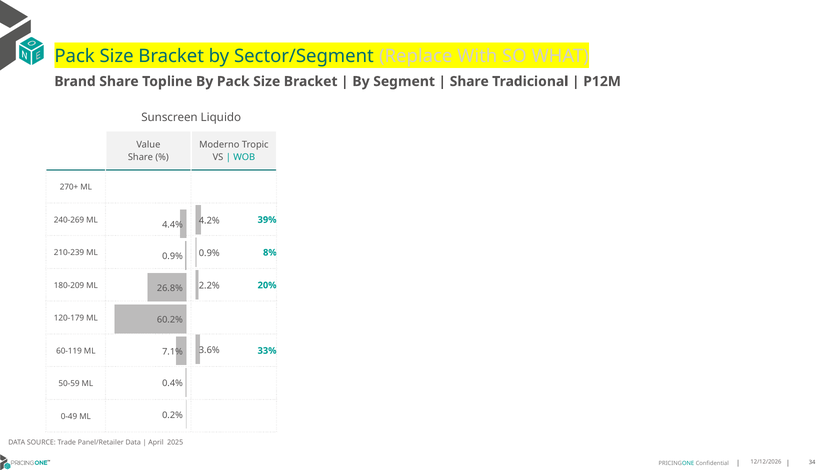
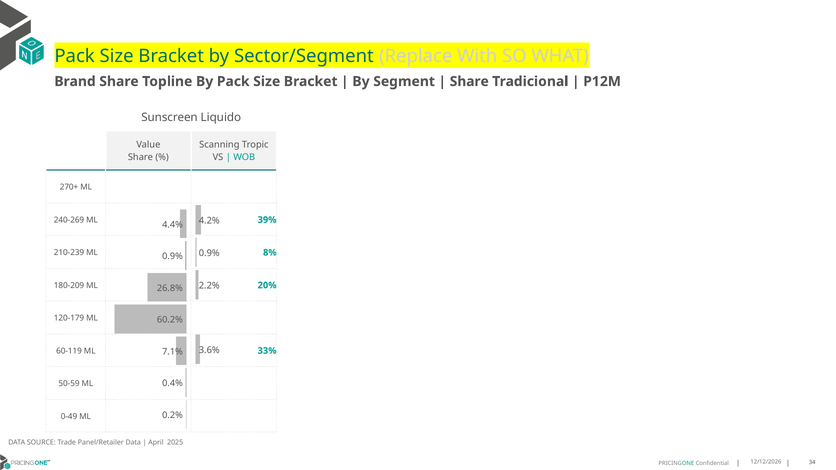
Moderno: Moderno -> Scanning
